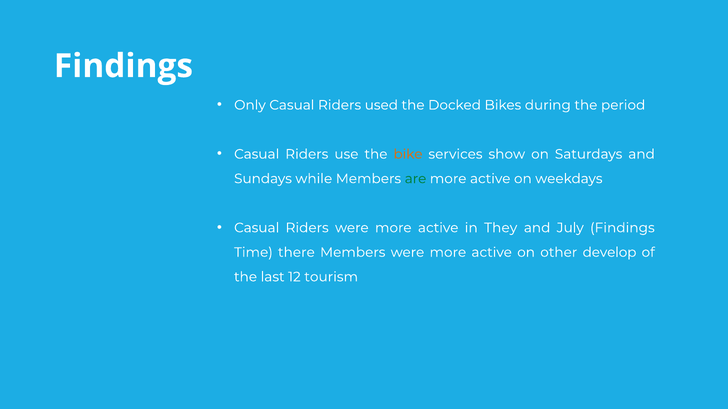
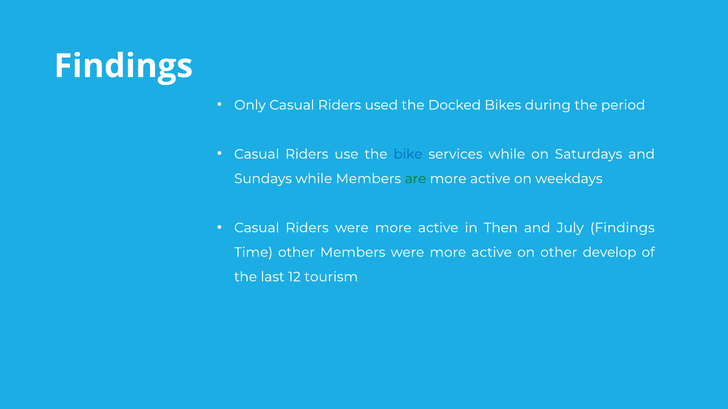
bike colour: orange -> blue
services show: show -> while
They: They -> Then
Time there: there -> other
